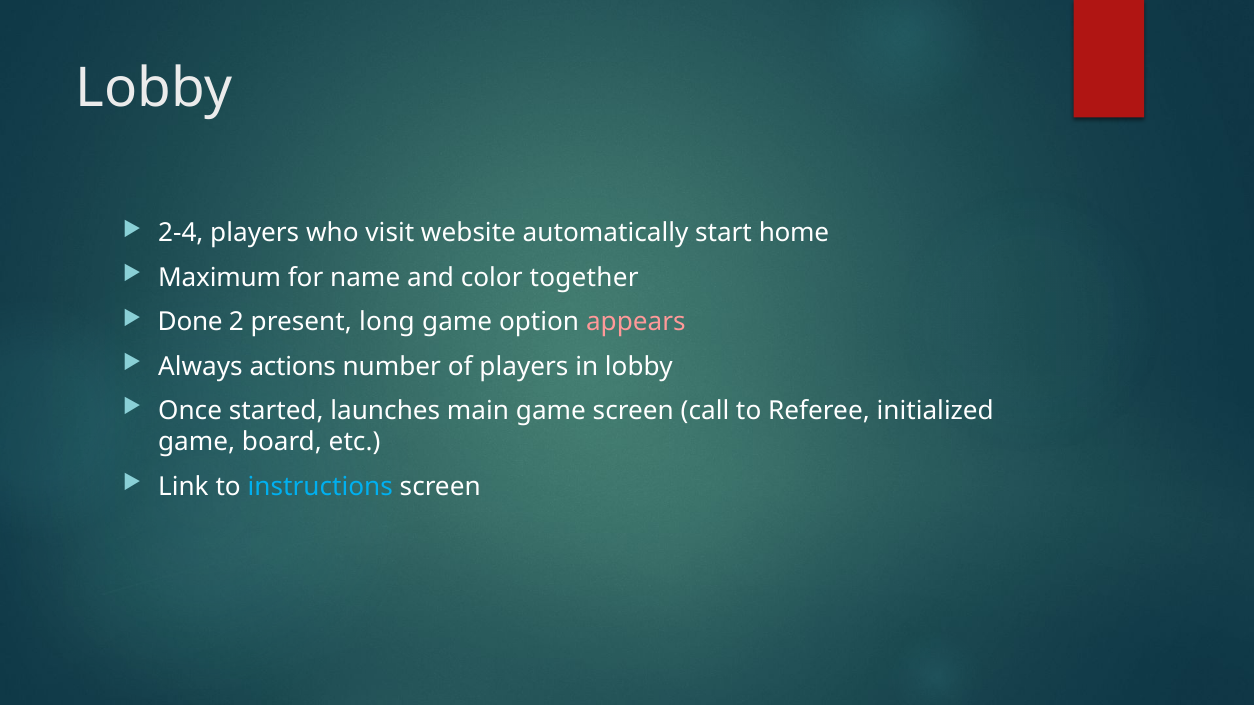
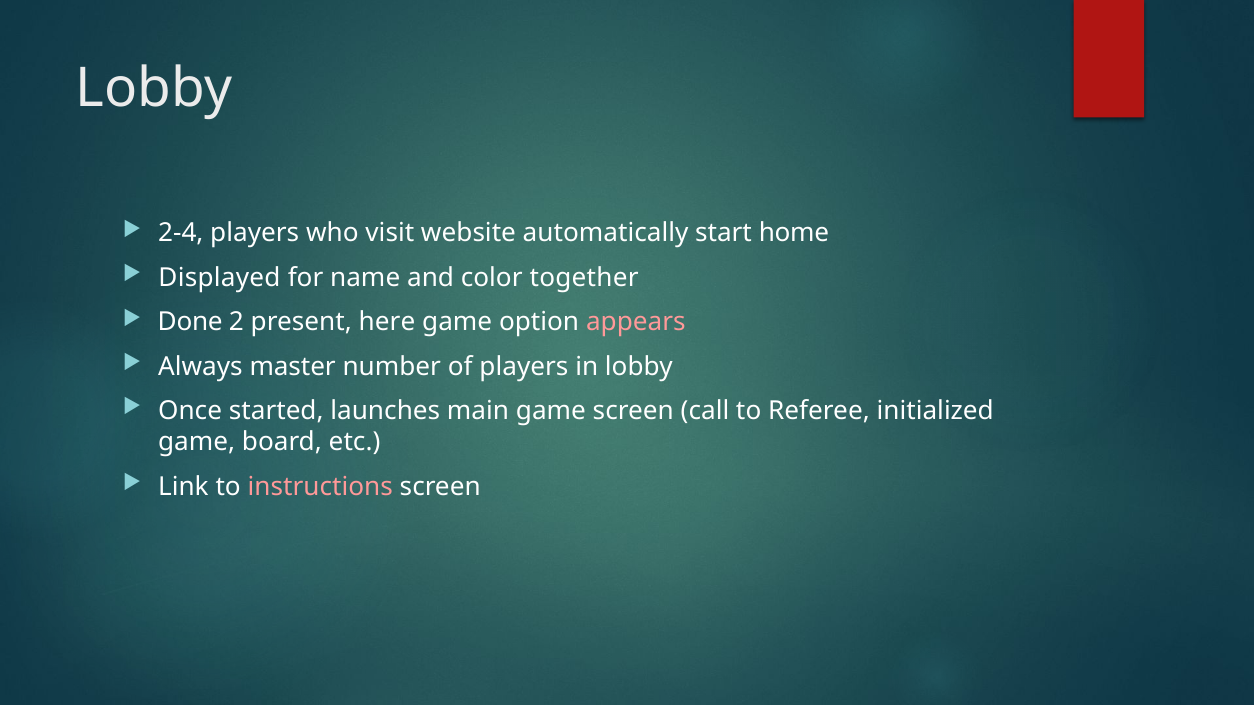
Maximum: Maximum -> Displayed
long: long -> here
actions: actions -> master
instructions colour: light blue -> pink
